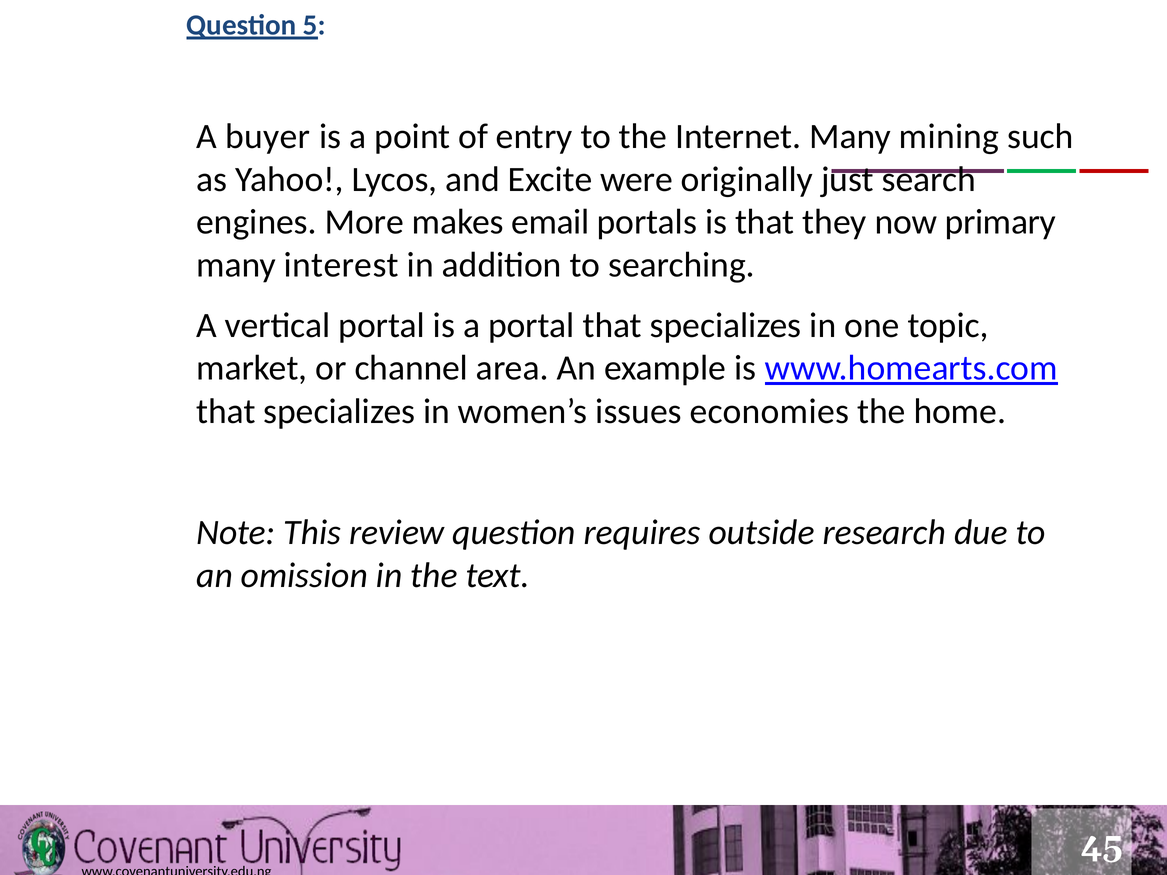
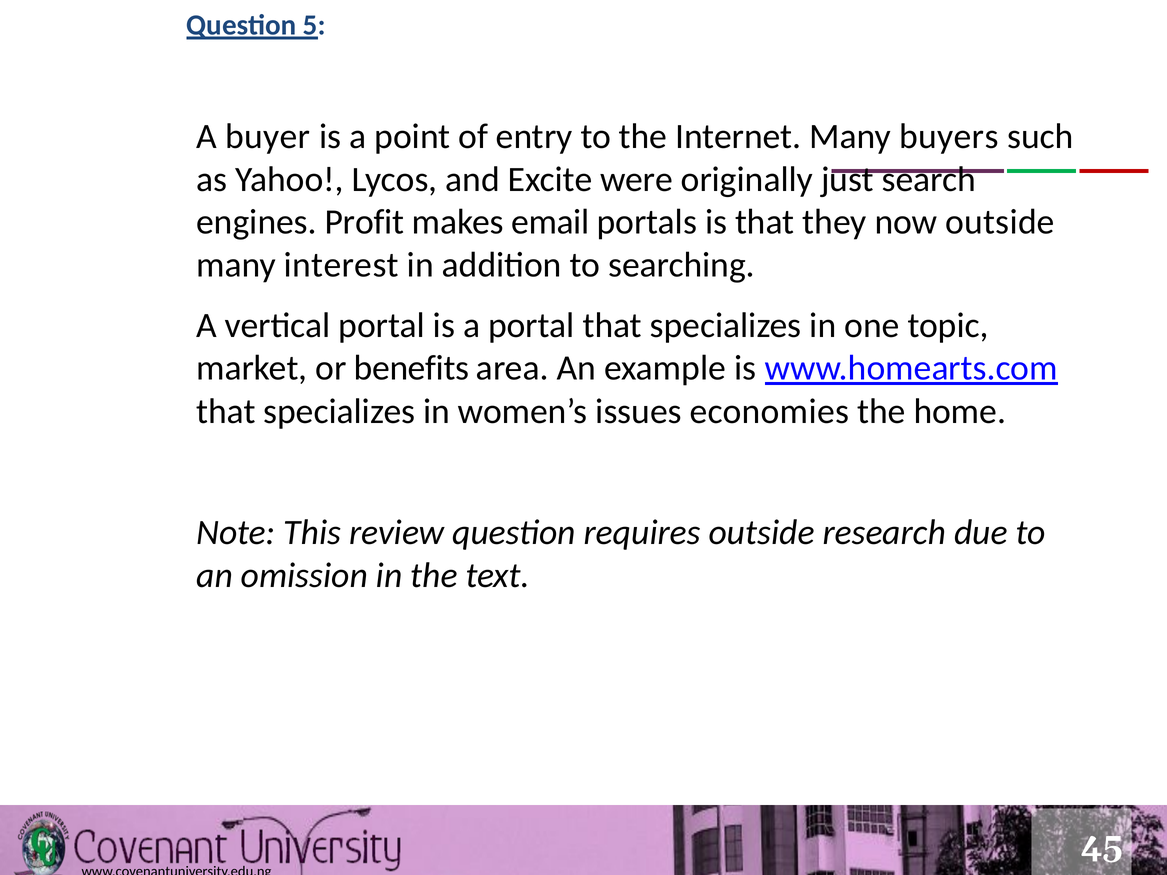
mining: mining -> buyers
More: More -> Profit
now primary: primary -> outside
channel: channel -> benefits
